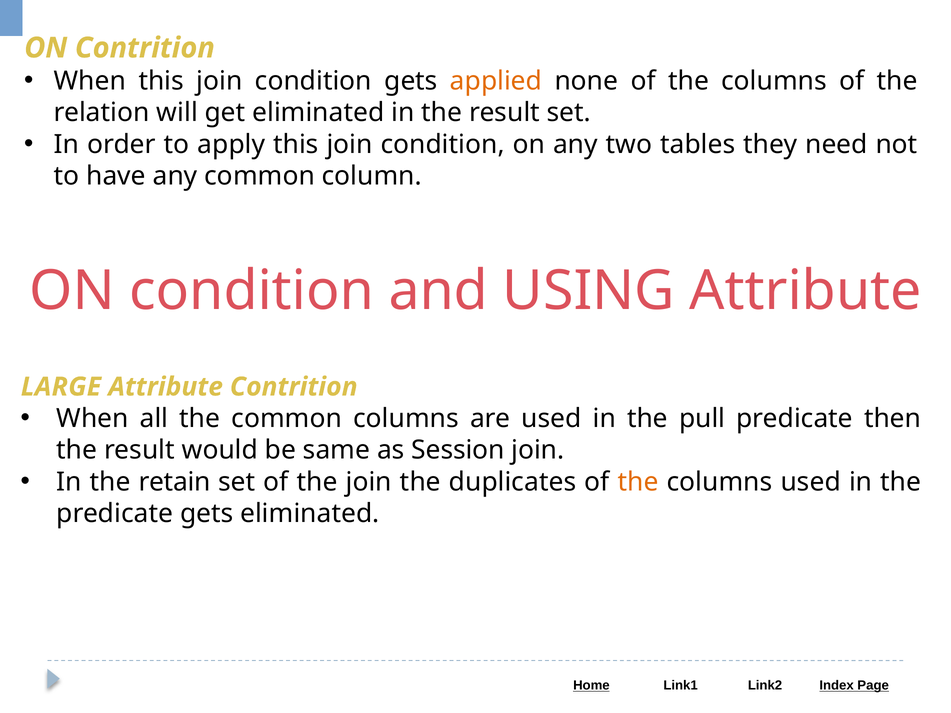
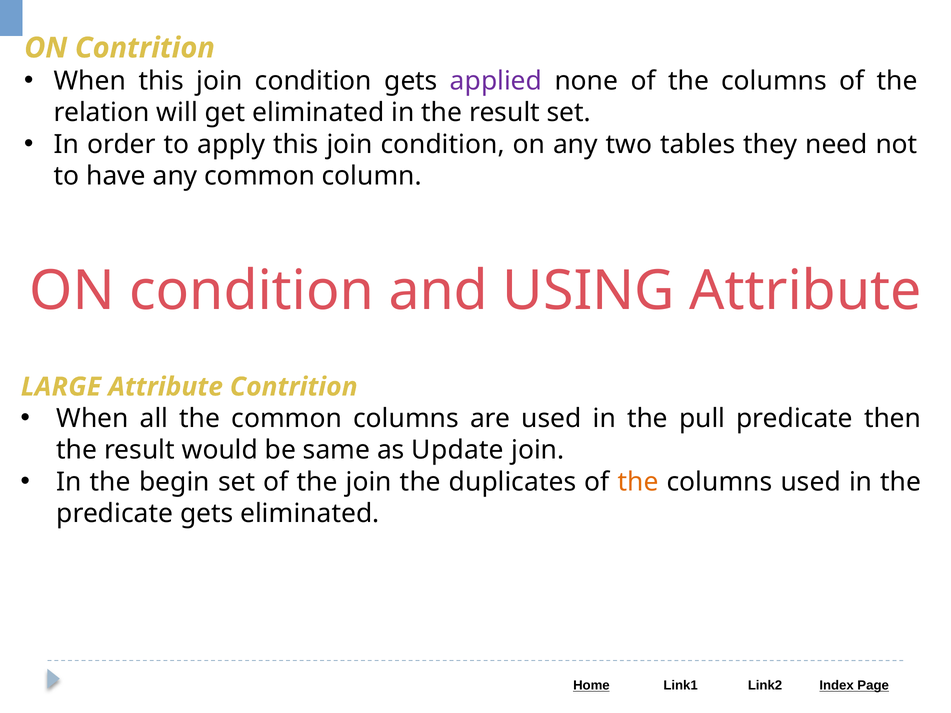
applied colour: orange -> purple
Session: Session -> Update
retain: retain -> begin
